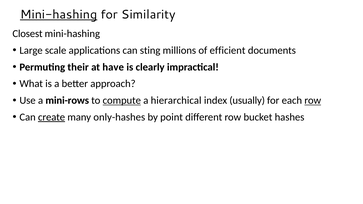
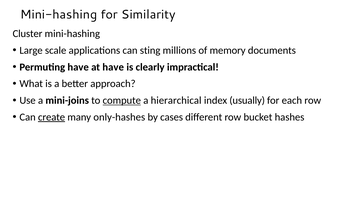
Mini-hashing at (59, 15) underline: present -> none
Closest: Closest -> Cluster
efficient: efficient -> memory
Permuting their: their -> have
mini-rows: mini-rows -> mini-joins
row at (313, 101) underline: present -> none
point: point -> cases
